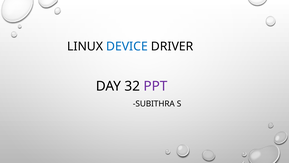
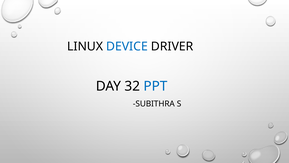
PPT colour: purple -> blue
